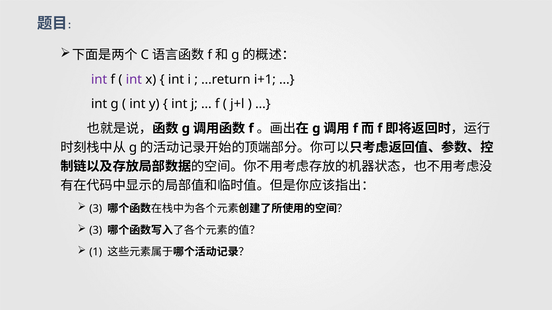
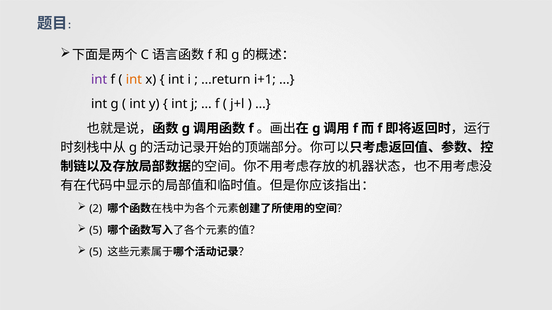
int at (134, 79) colour: purple -> orange
3 at (96, 209): 3 -> 2
3 at (96, 231): 3 -> 5
1 at (96, 252): 1 -> 5
